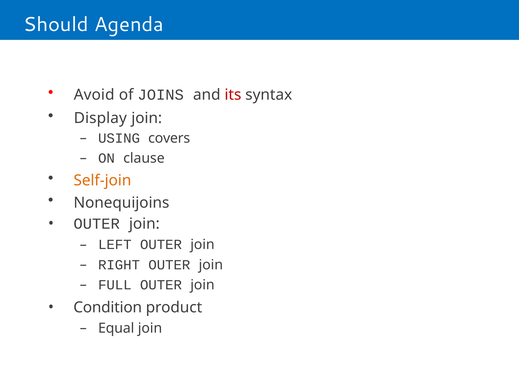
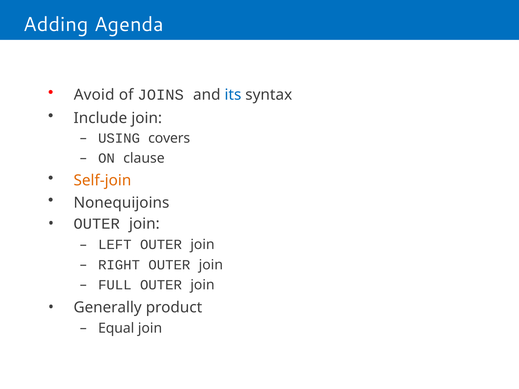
Should: Should -> Adding
its colour: red -> blue
Display: Display -> Include
Condition: Condition -> Generally
